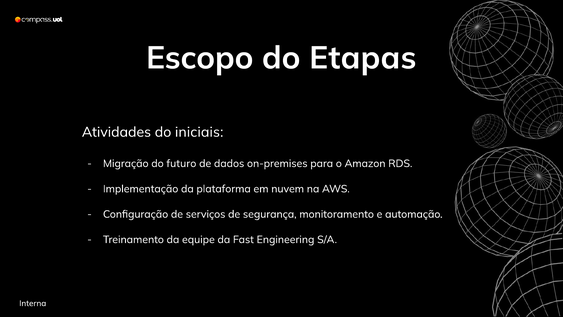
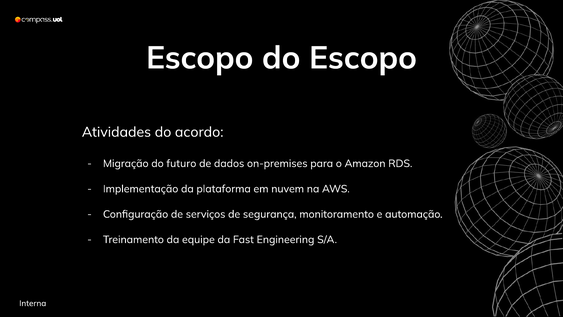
do Etapas: Etapas -> Escopo
iniciais: iniciais -> acordo
